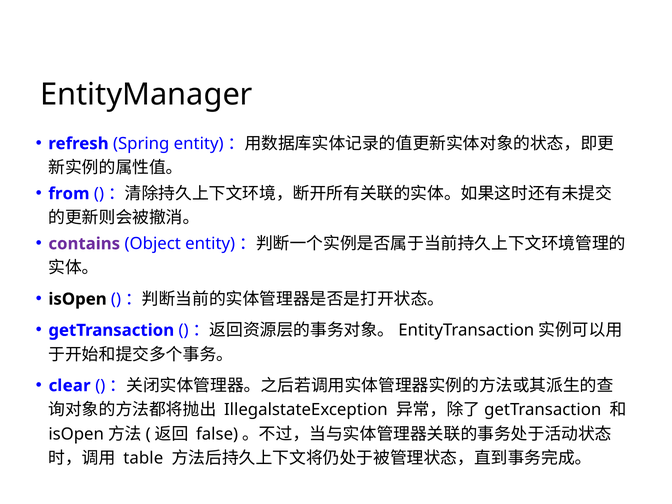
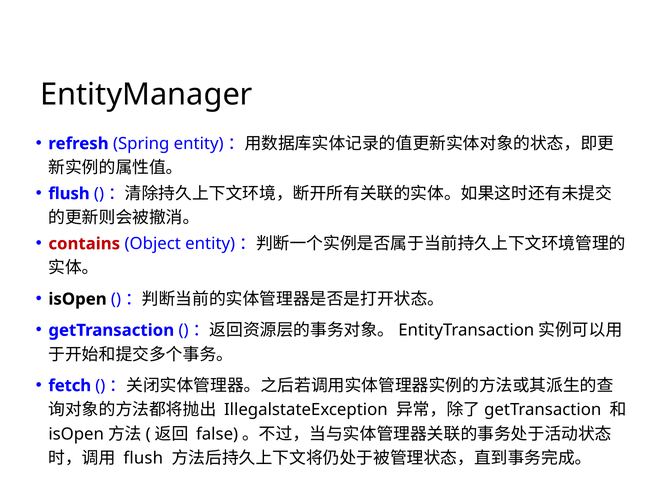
from at (69, 194): from -> flush
contains colour: purple -> red
clear: clear -> fetch
table at (143, 458): table -> flush
